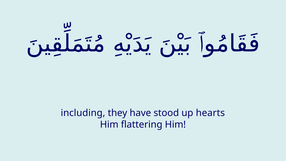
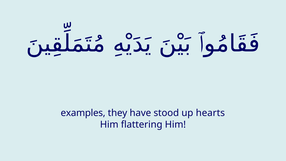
including: including -> examples
